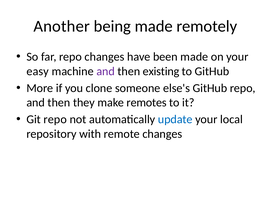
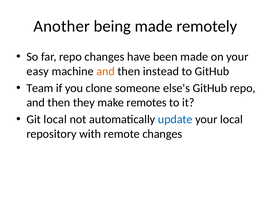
and at (106, 71) colour: purple -> orange
existing: existing -> instead
More: More -> Team
Git repo: repo -> local
